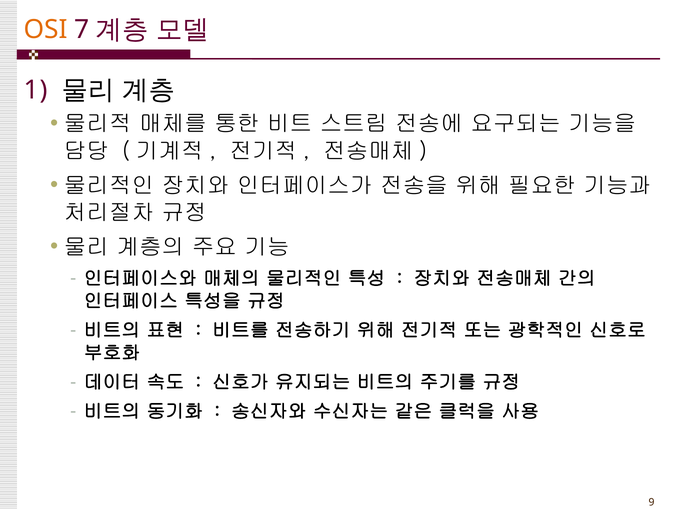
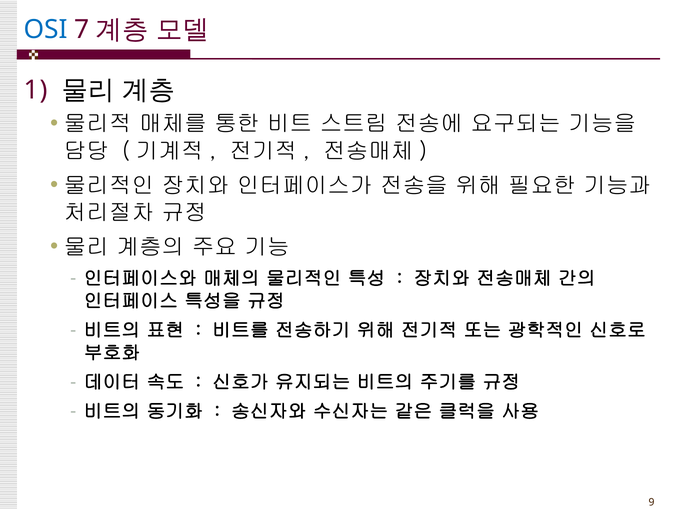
OSI colour: orange -> blue
